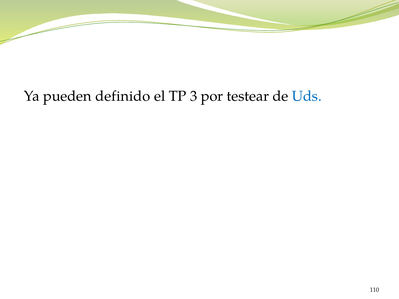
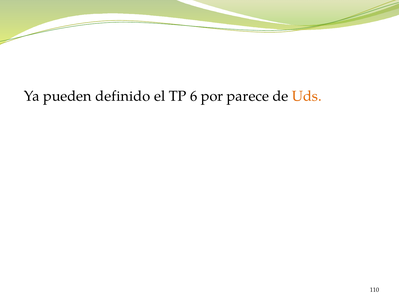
3: 3 -> 6
testear: testear -> parece
Uds colour: blue -> orange
